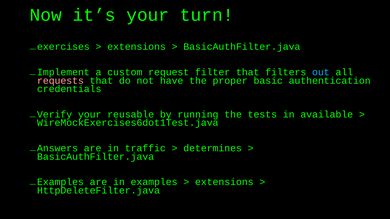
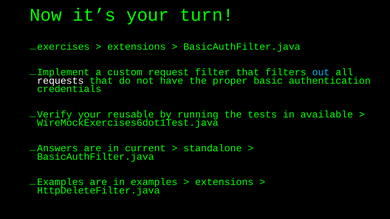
requests colour: pink -> white
traffic: traffic -> current
determines: determines -> standalone
